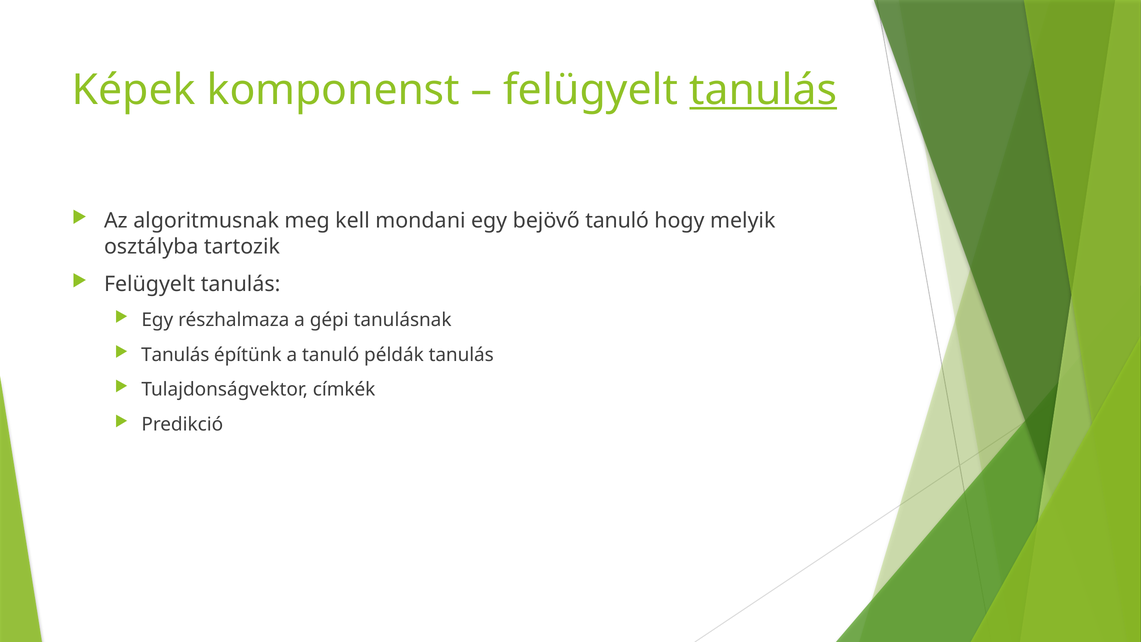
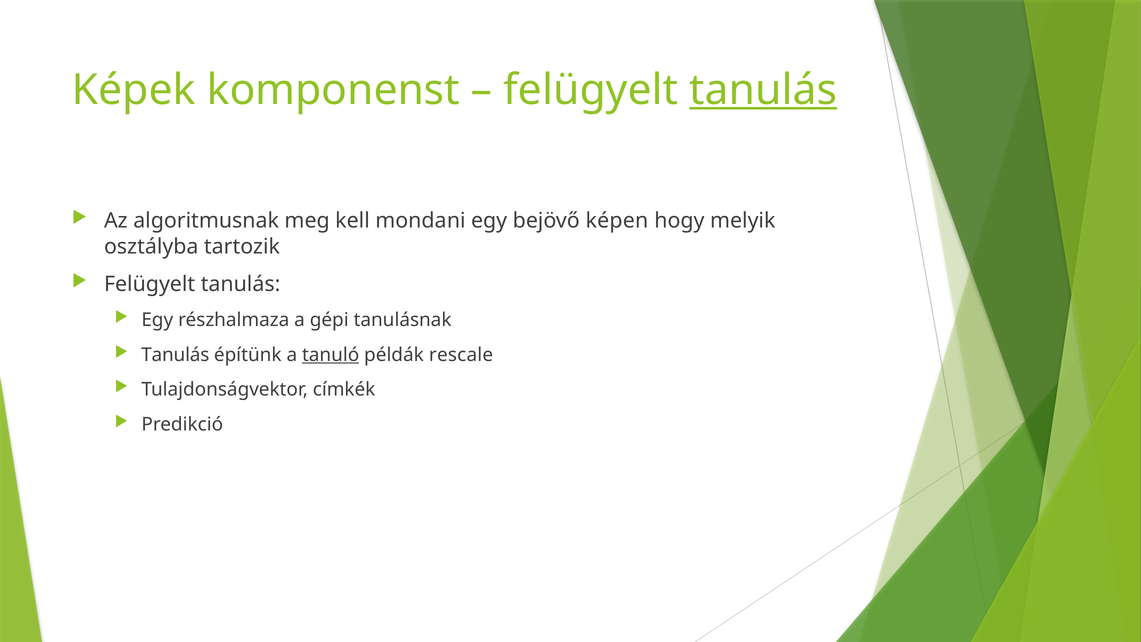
bejövő tanuló: tanuló -> képen
tanuló at (331, 355) underline: none -> present
példák tanulás: tanulás -> rescale
